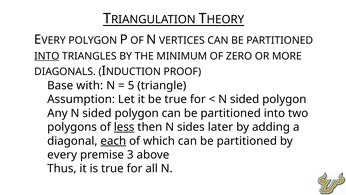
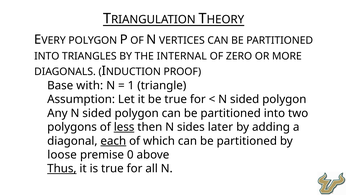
INTO at (47, 56) underline: present -> none
MINIMUM: MINIMUM -> INTERNAL
5: 5 -> 1
every: every -> loose
3: 3 -> 0
Thus underline: none -> present
